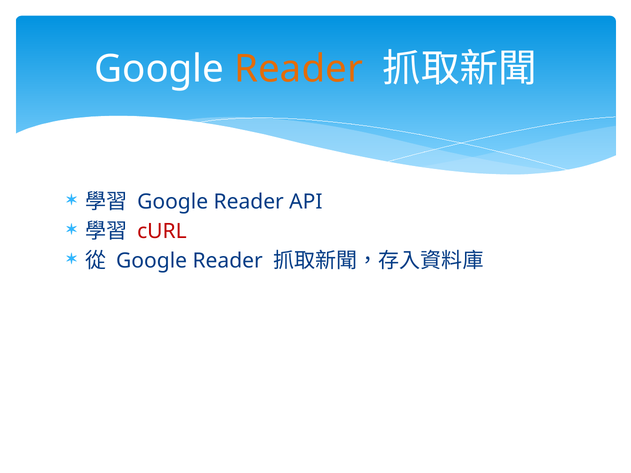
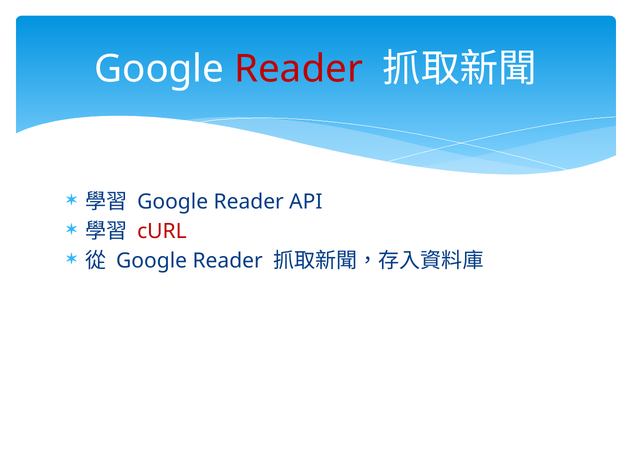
Reader at (299, 69) colour: orange -> red
